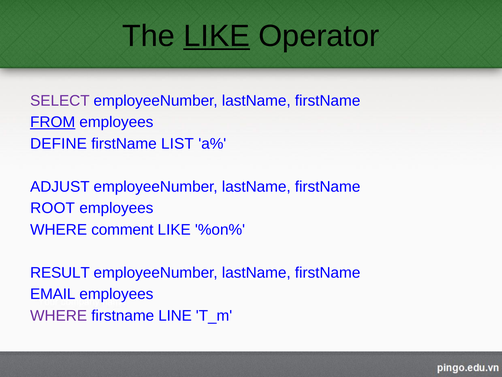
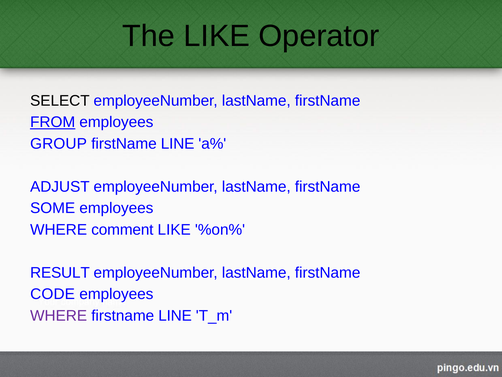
LIKE at (217, 36) underline: present -> none
SELECT colour: purple -> black
DEFINE: DEFINE -> GROUP
LIST at (177, 144): LIST -> LINE
ROOT: ROOT -> SOME
EMAIL: EMAIL -> CODE
